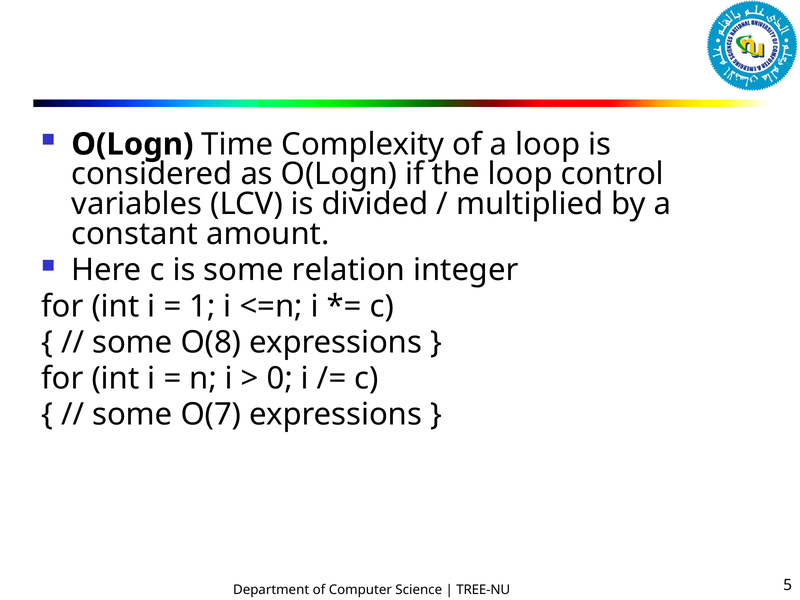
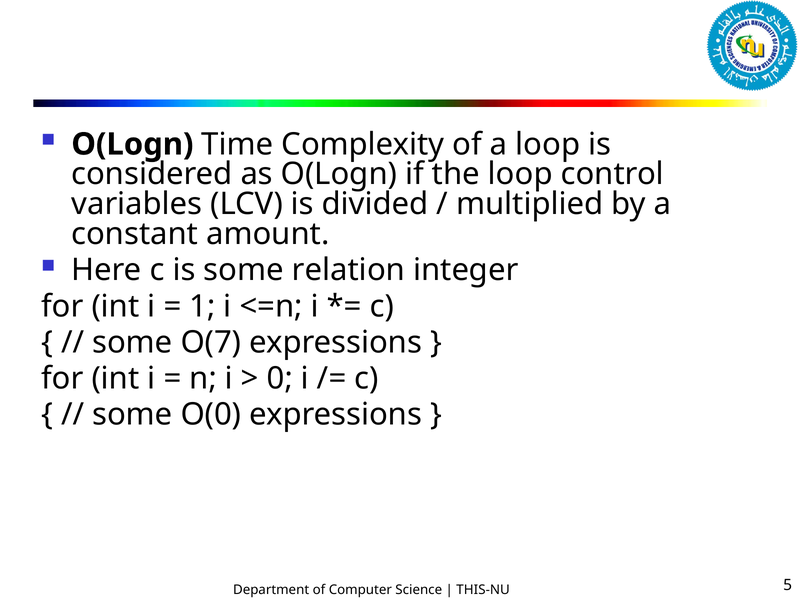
O(8: O(8 -> O(7
O(7: O(7 -> O(0
TREE-NU: TREE-NU -> THIS-NU
